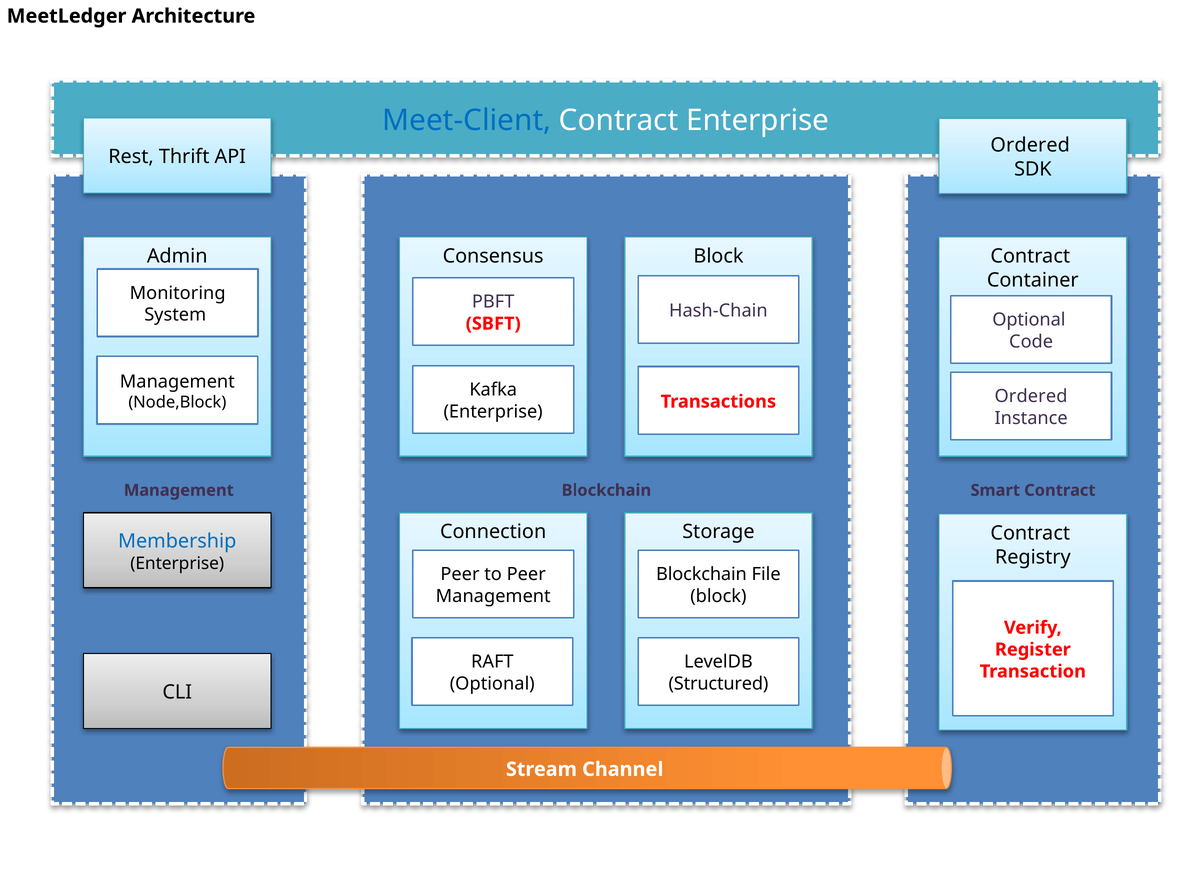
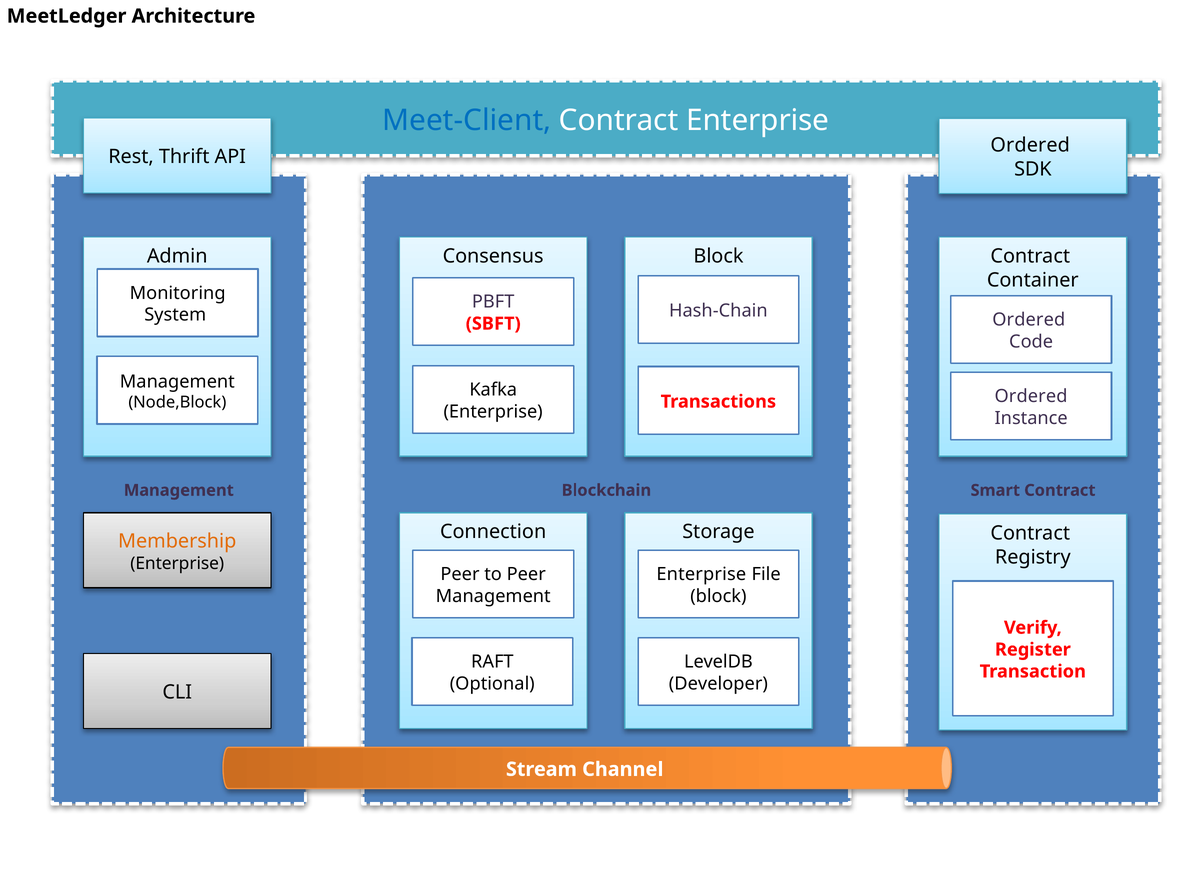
Optional at (1029, 320): Optional -> Ordered
Membership colour: blue -> orange
Blockchain at (701, 574): Blockchain -> Enterprise
Structured: Structured -> Developer
